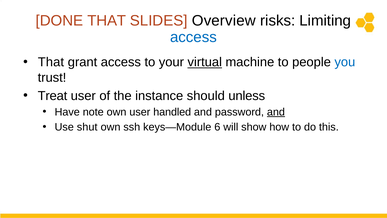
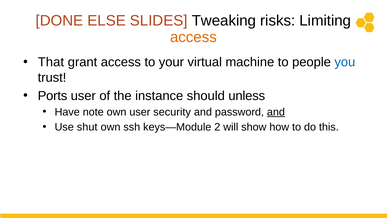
DONE THAT: THAT -> ELSE
Overview: Overview -> Tweaking
access at (193, 37) colour: blue -> orange
virtual underline: present -> none
Treat: Treat -> Ports
handled: handled -> security
6: 6 -> 2
